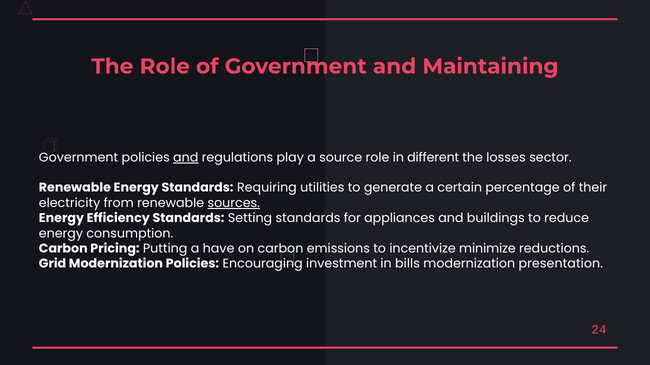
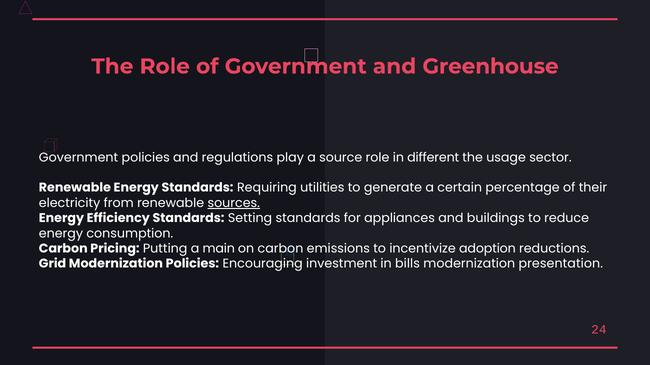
Maintaining: Maintaining -> Greenhouse
and at (186, 158) underline: present -> none
losses: losses -> usage
have: have -> main
minimize: minimize -> adoption
